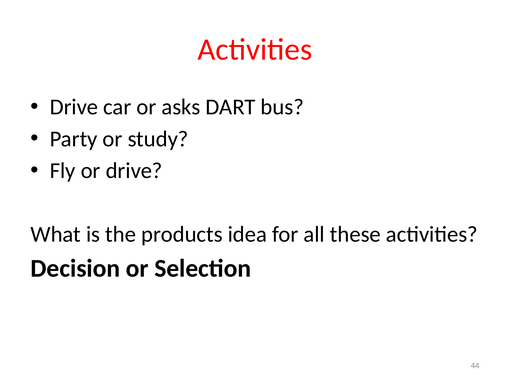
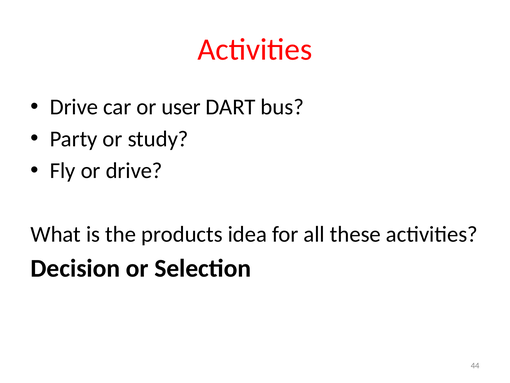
asks: asks -> user
